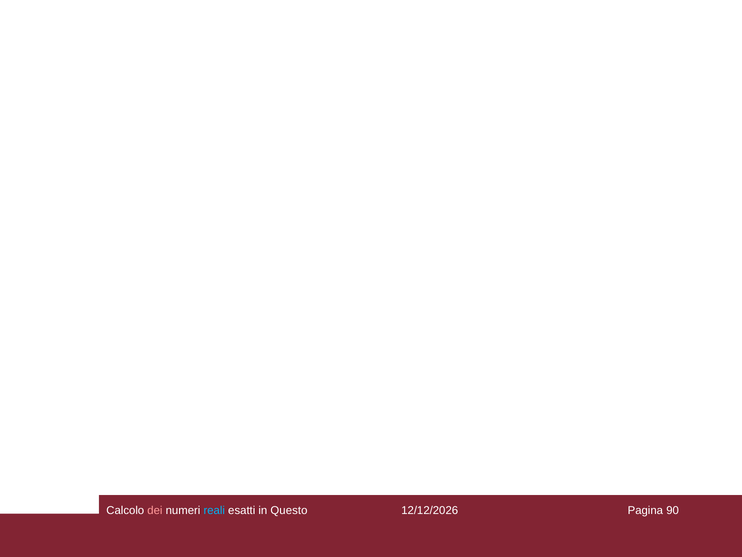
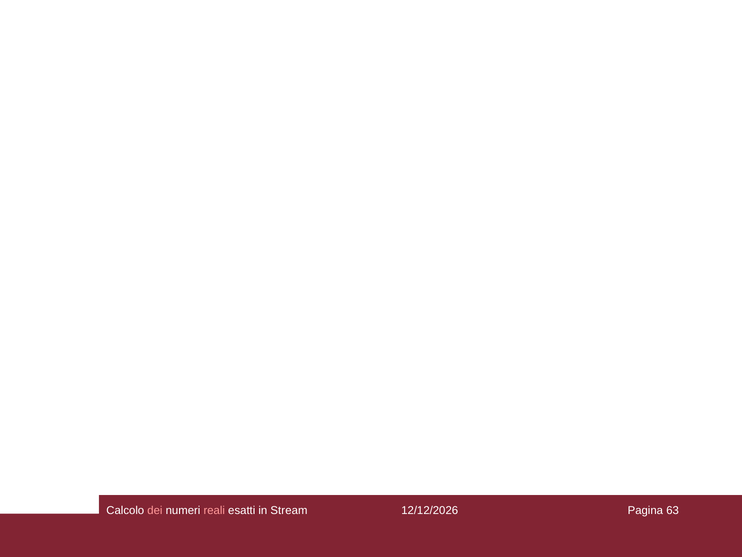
reali colour: light blue -> pink
Questo: Questo -> Stream
90: 90 -> 63
